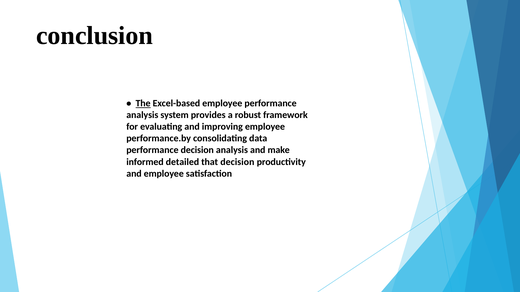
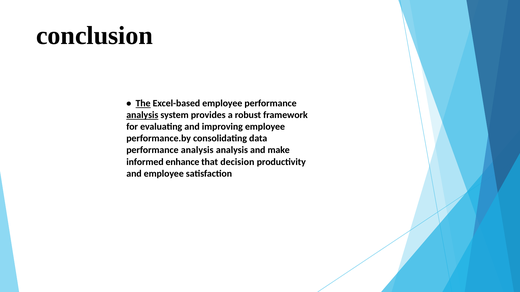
analysis at (142, 115) underline: none -> present
decision at (197, 150): decision -> analysis
detailed: detailed -> enhance
